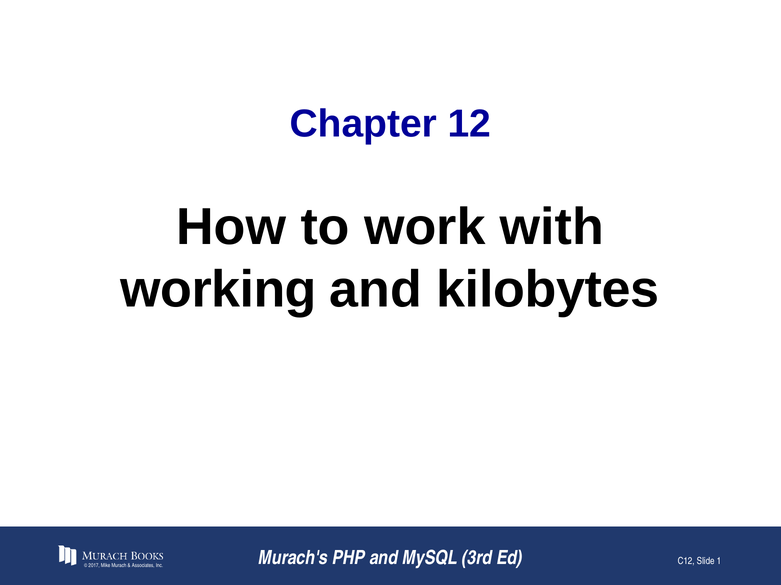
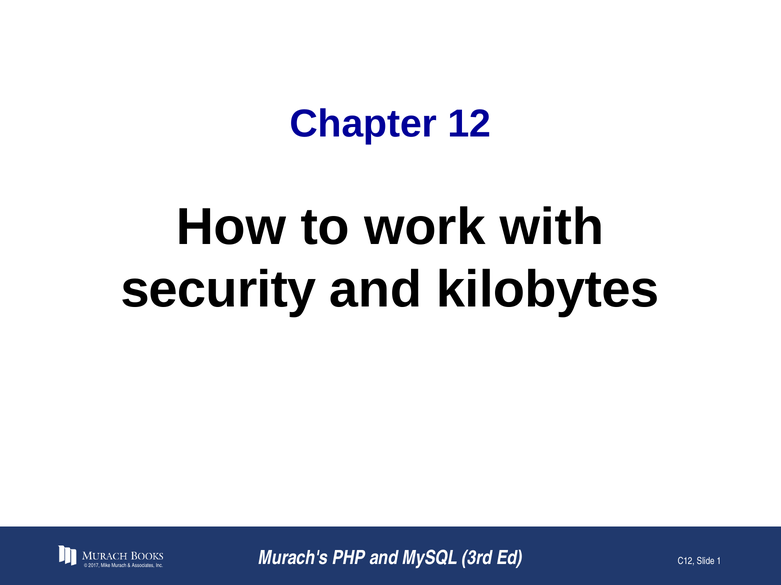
working: working -> security
